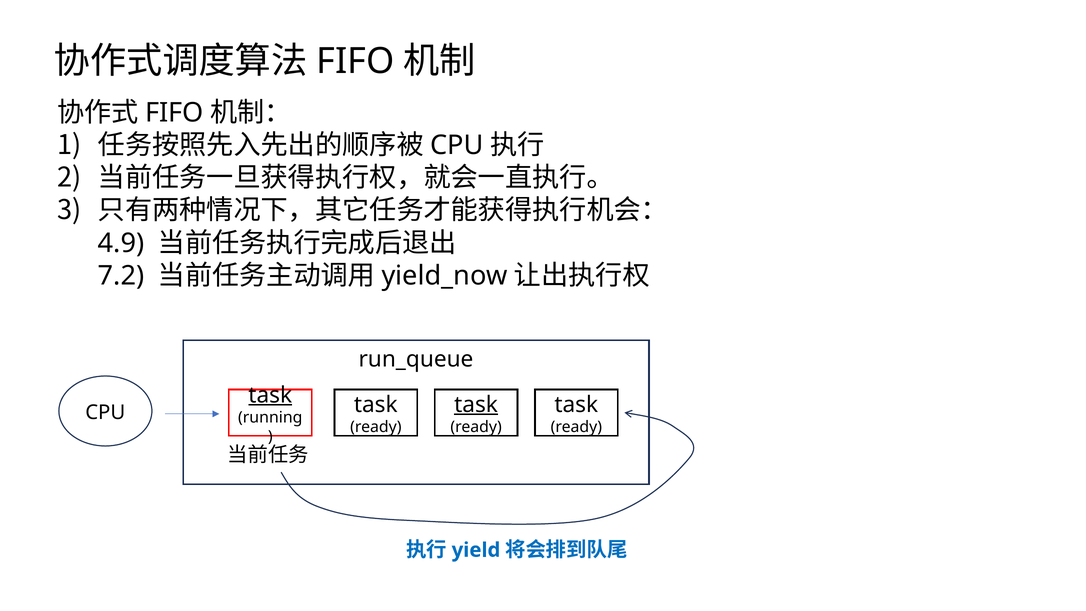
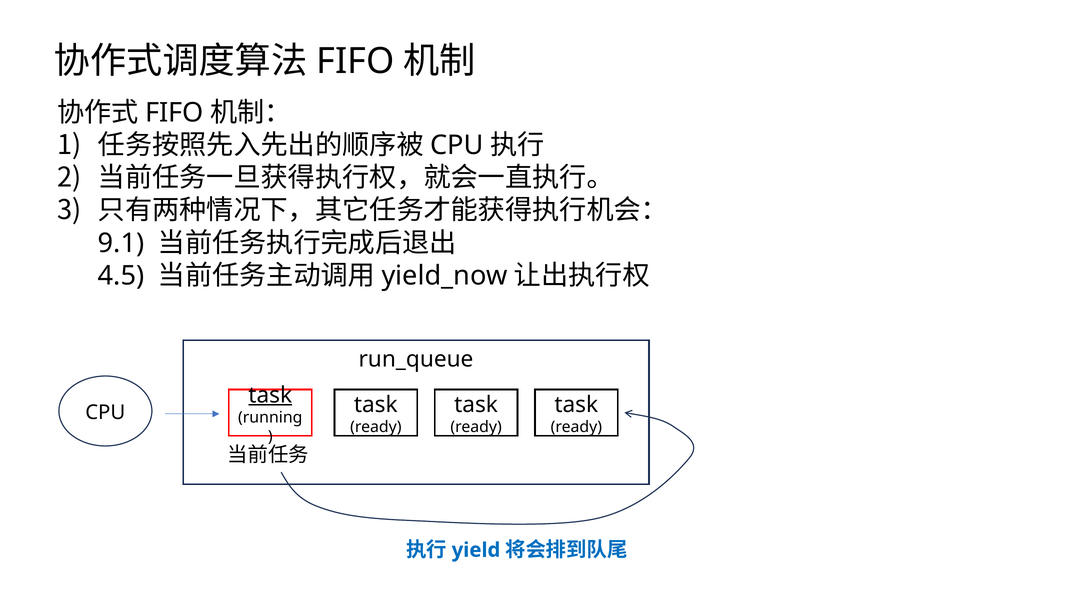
4.9: 4.9 -> 9.1
7.2: 7.2 -> 4.5
task at (476, 405) underline: present -> none
